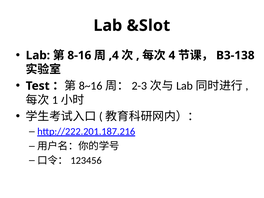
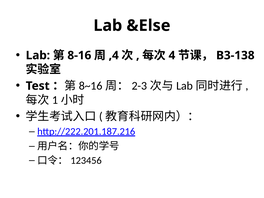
&Slot: &Slot -> &Else
